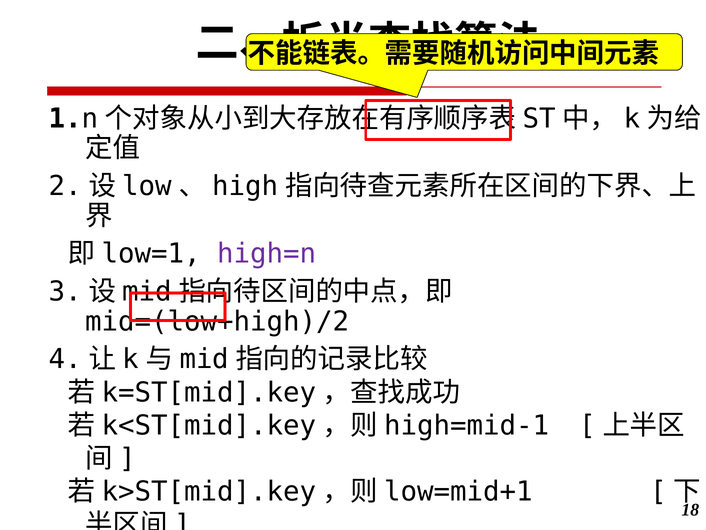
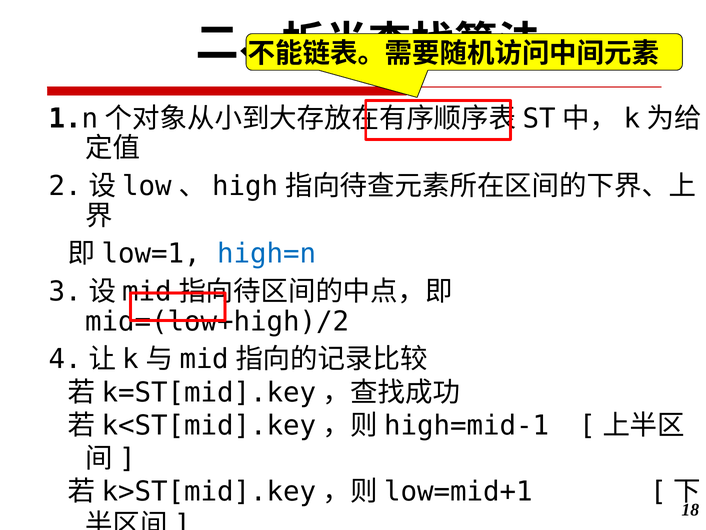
high=n colour: purple -> blue
